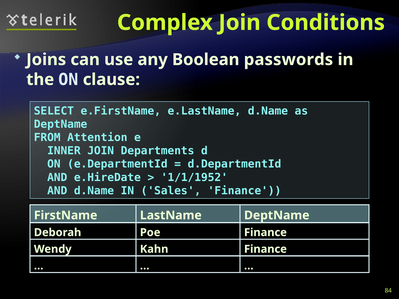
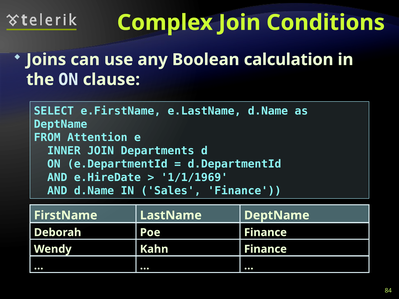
passwords: passwords -> calculation
1/1/1952: 1/1/1952 -> 1/1/1969
